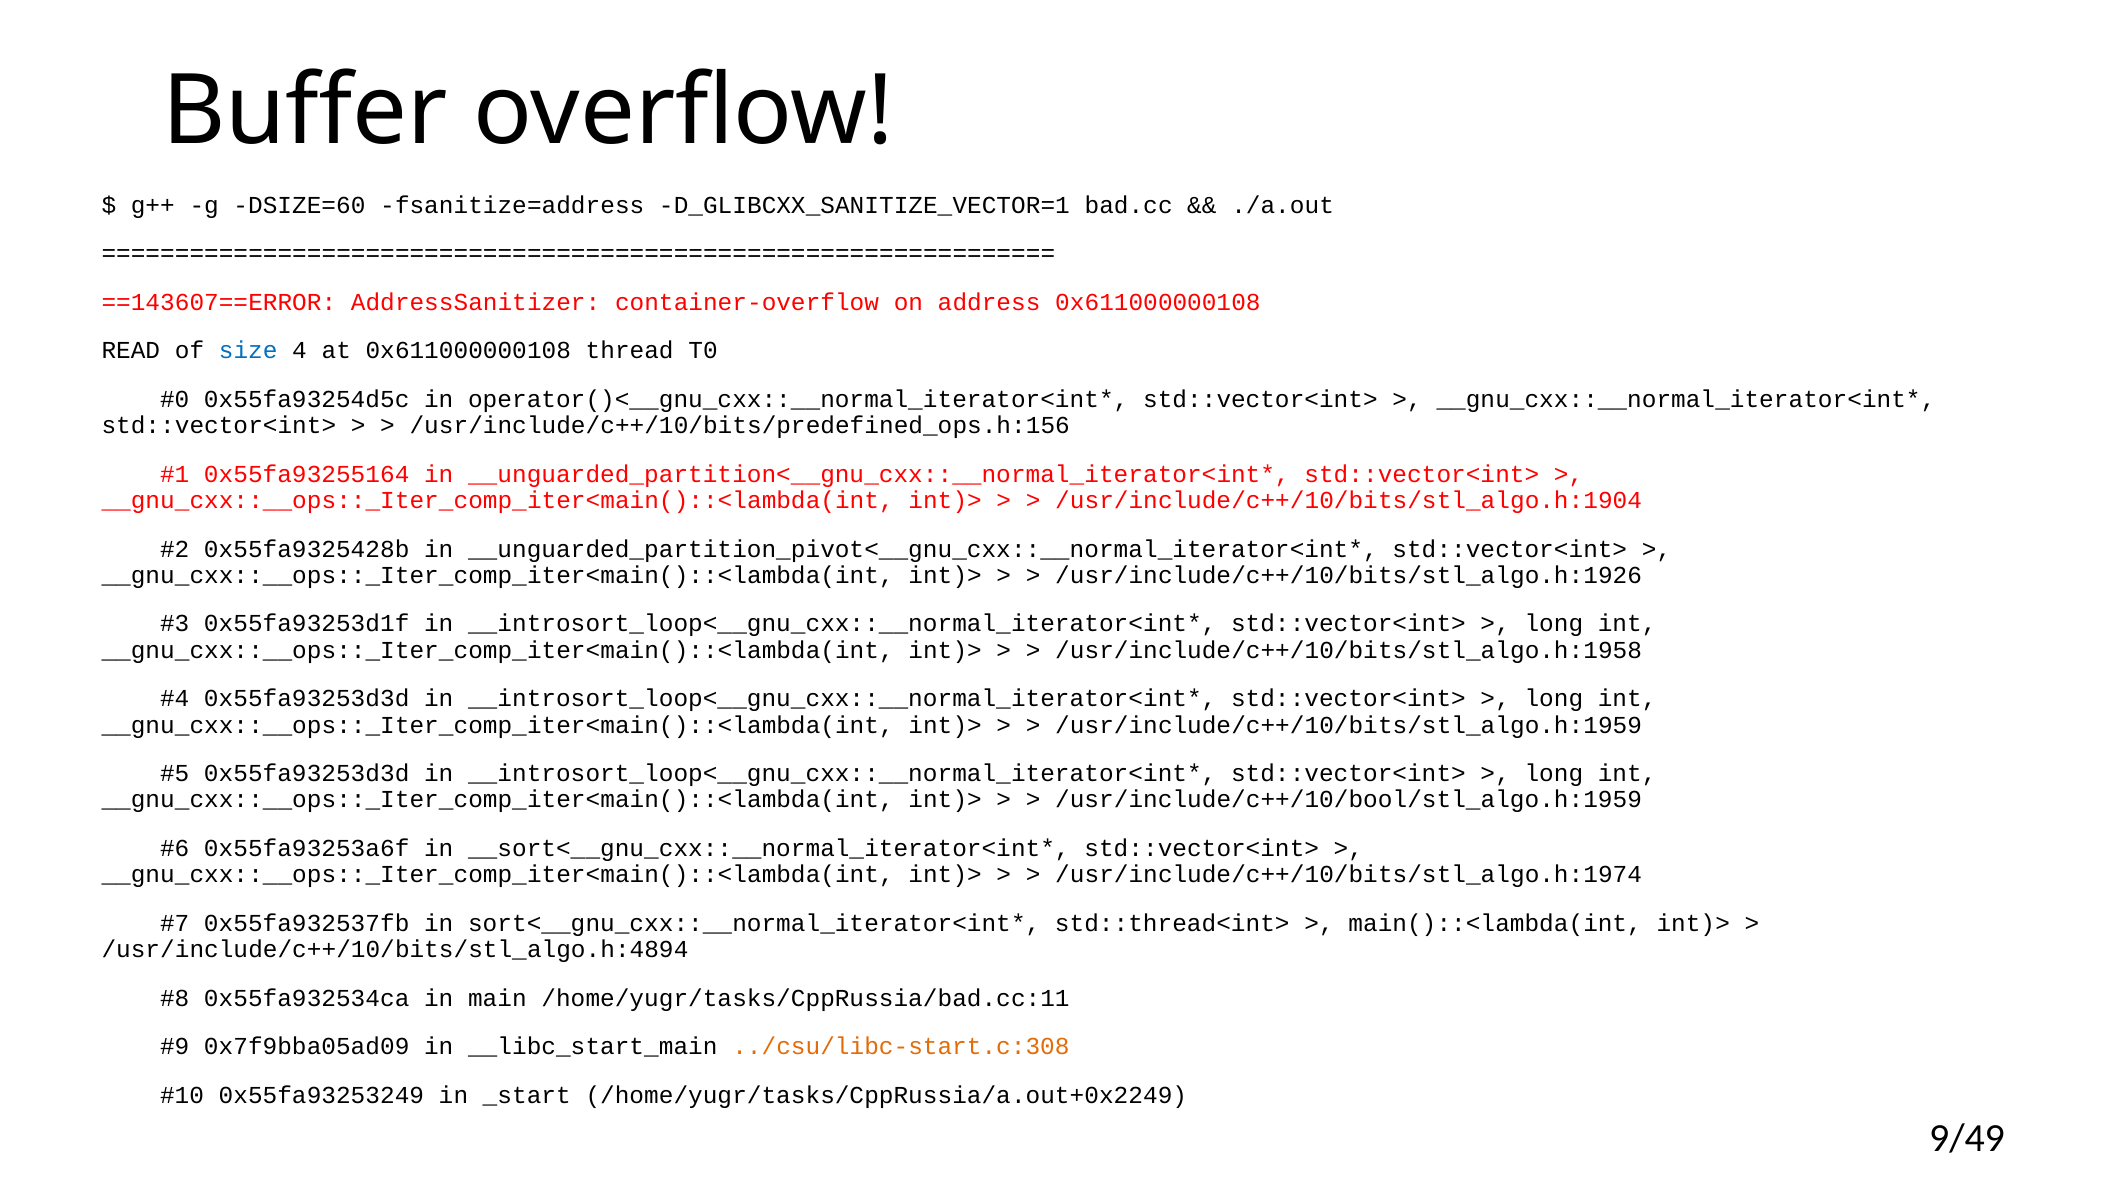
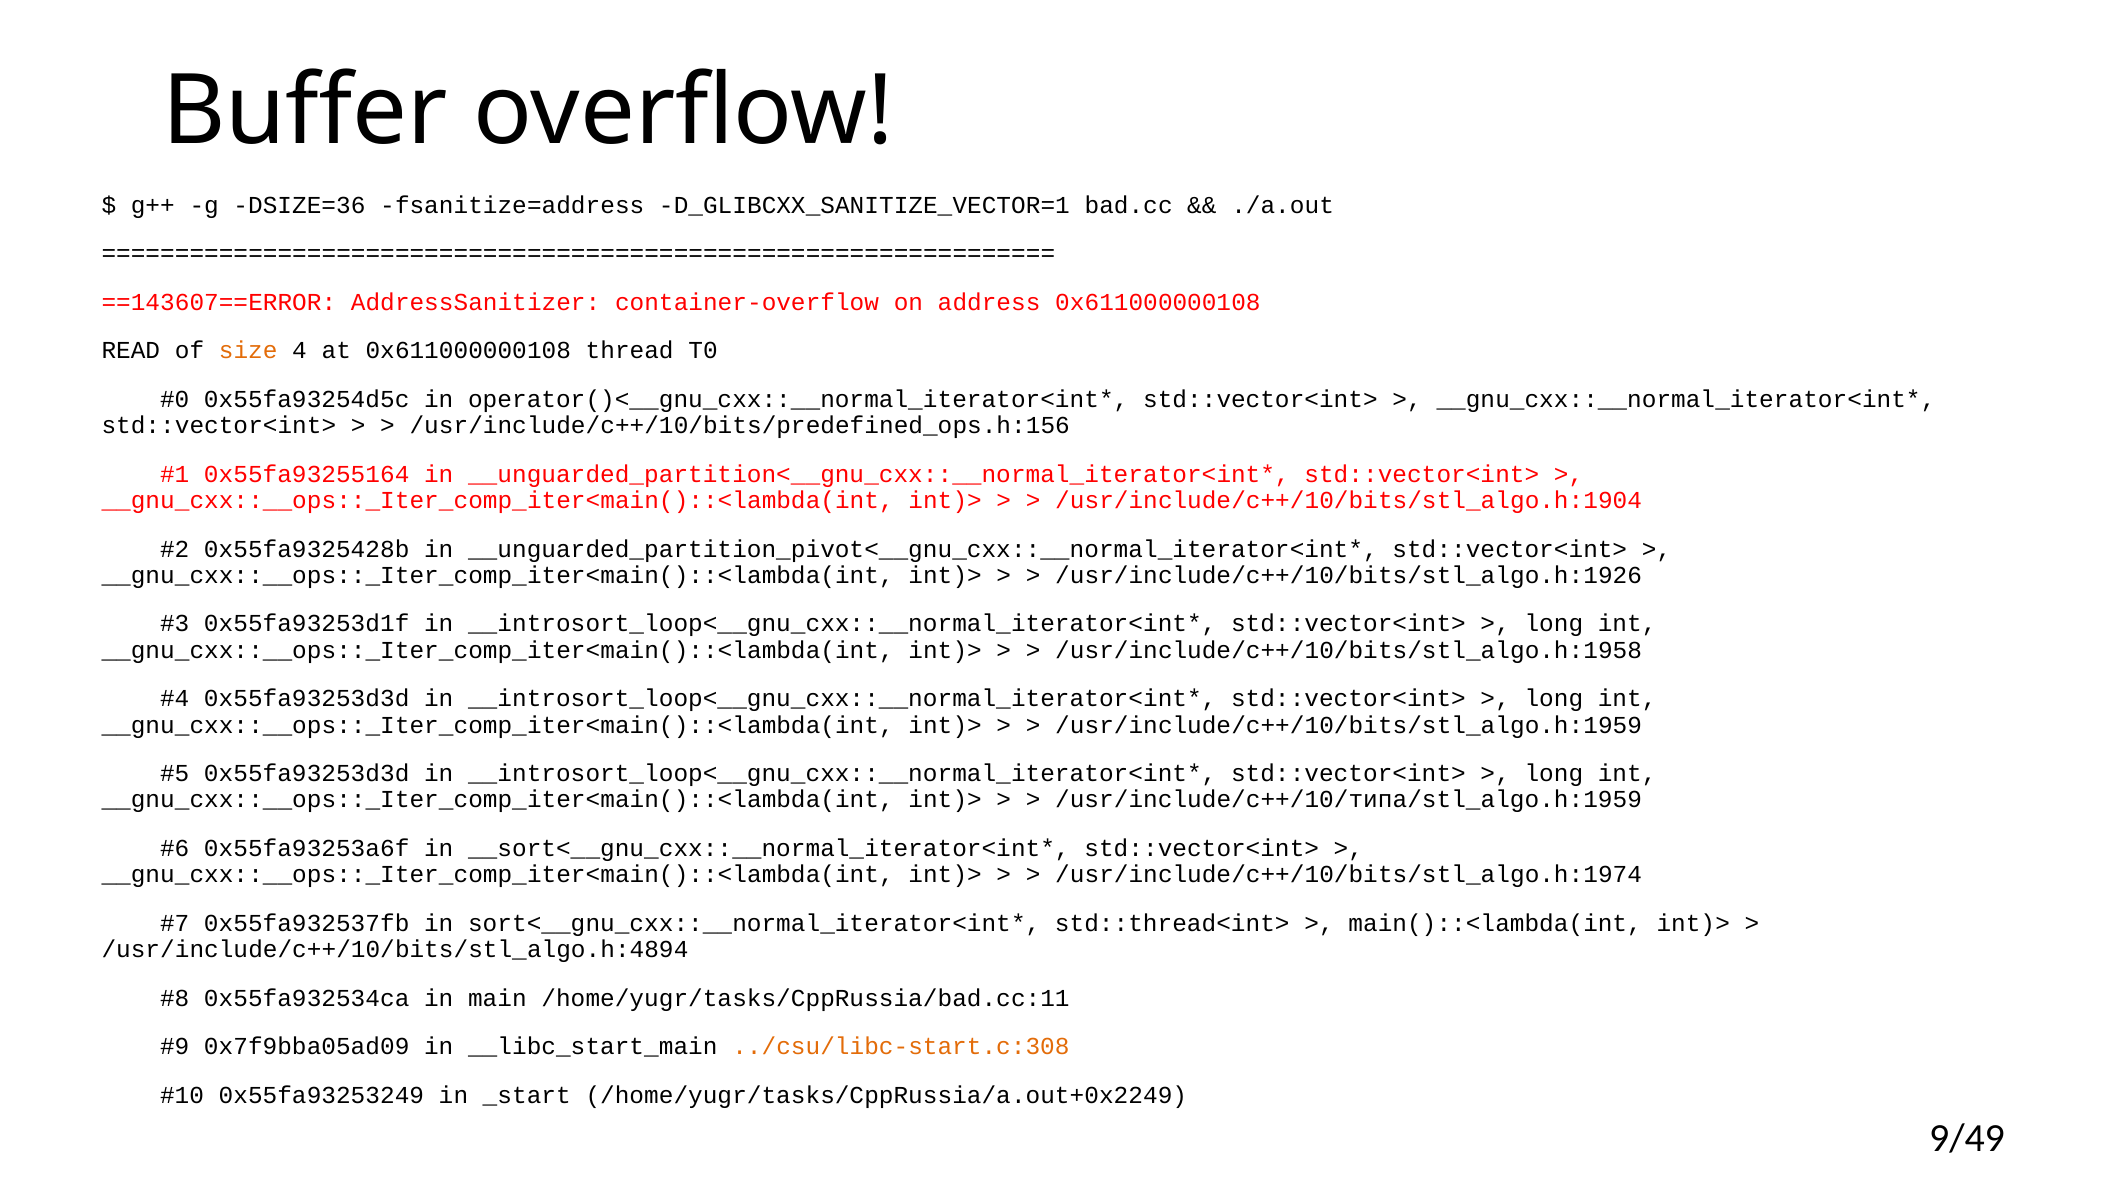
DSIZE=60: DSIZE=60 -> DSIZE=36
size colour: blue -> orange
/usr/include/c++/10/bool/stl_algo.h:1959: /usr/include/c++/10/bool/stl_algo.h:1959 -> /usr/include/c++/10/типа/stl_algo.h:1959
